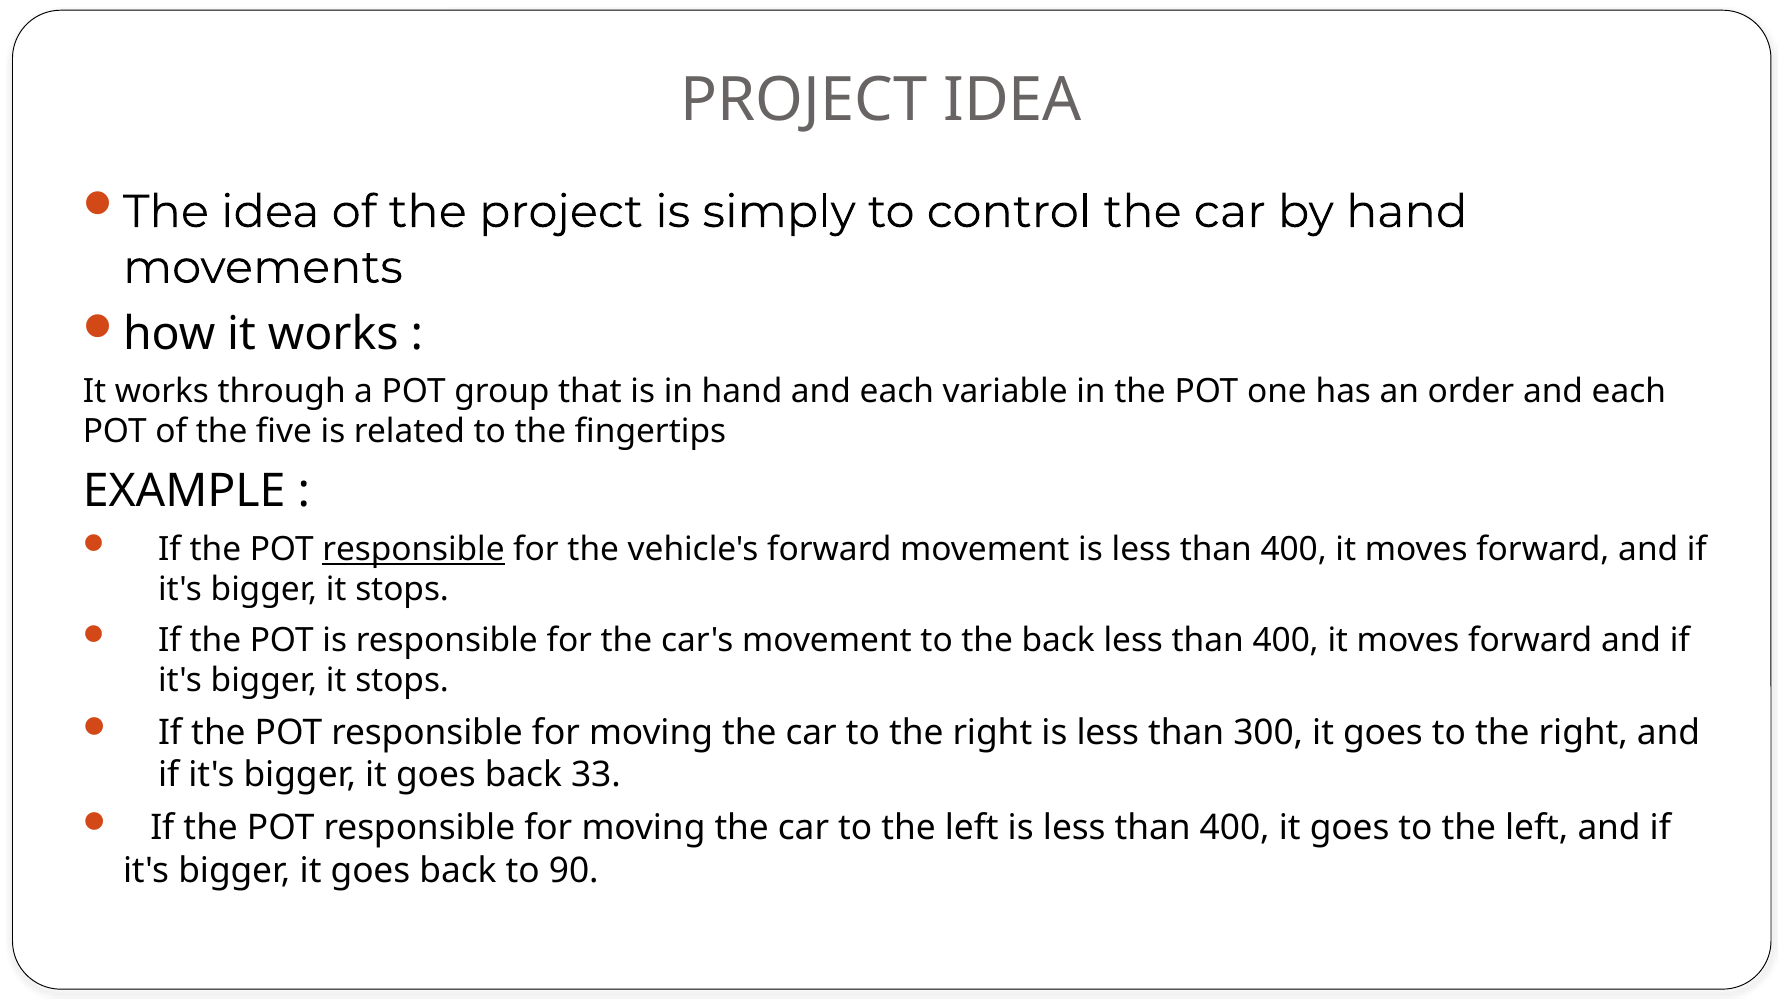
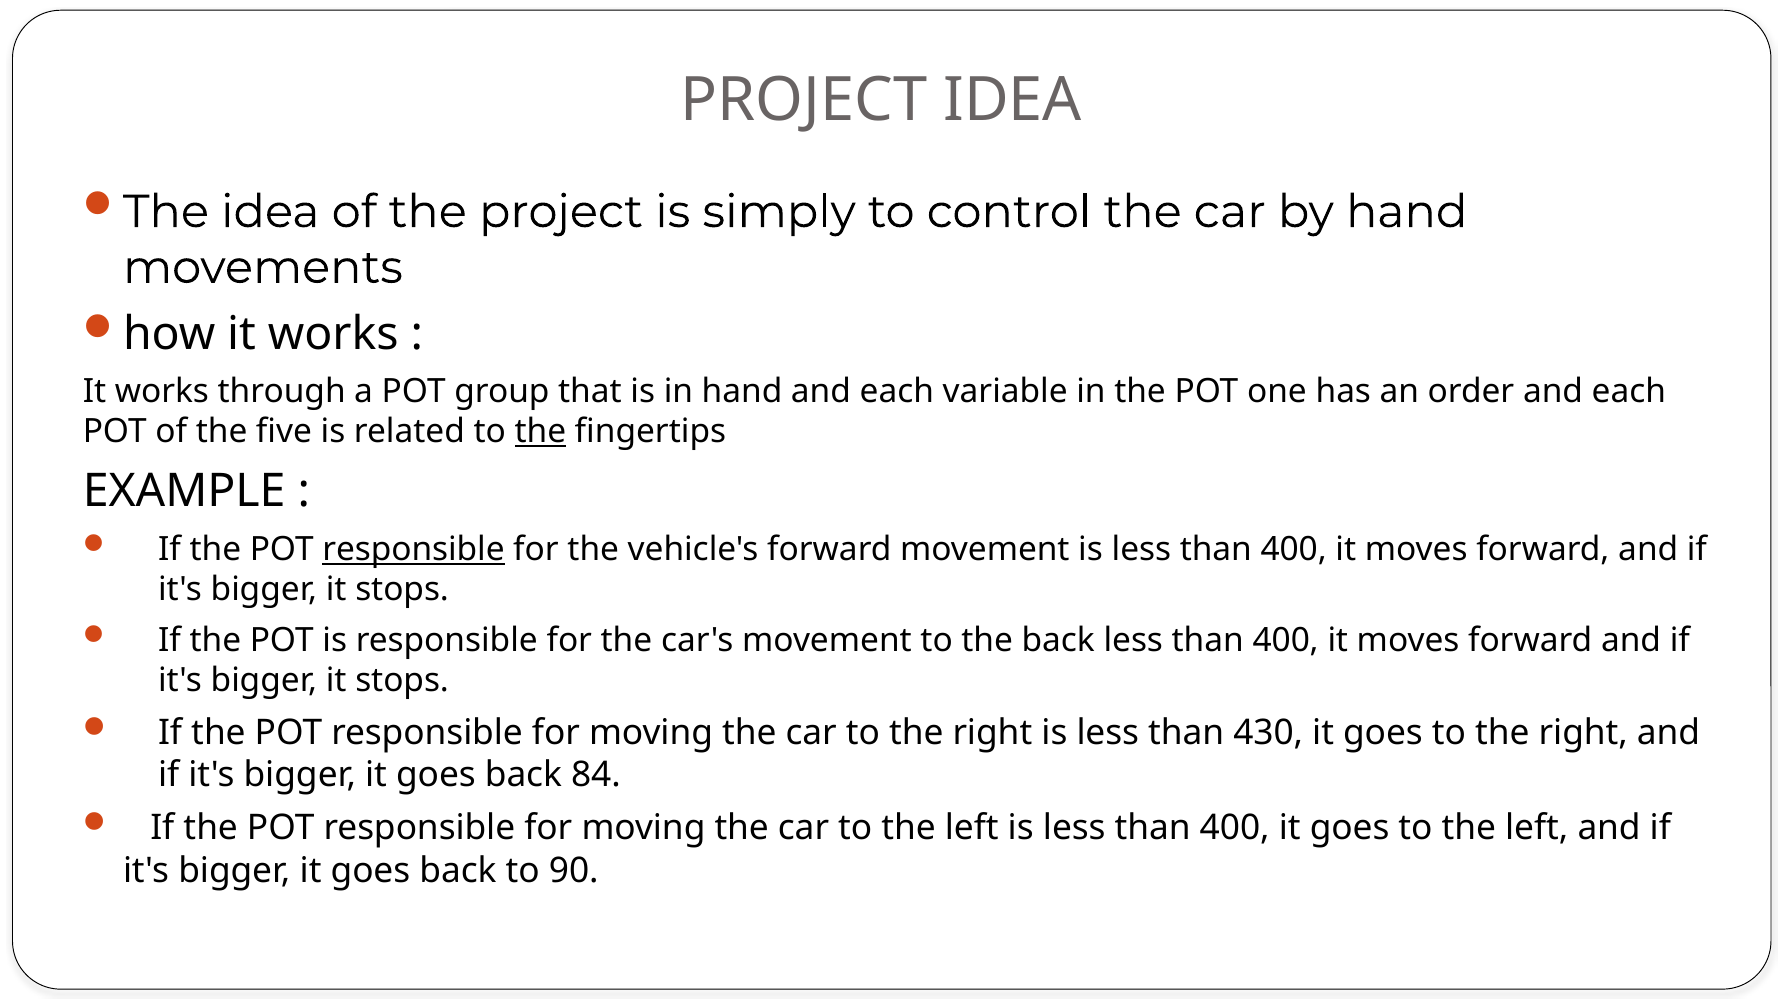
the at (540, 432) underline: none -> present
300: 300 -> 430
33: 33 -> 84
